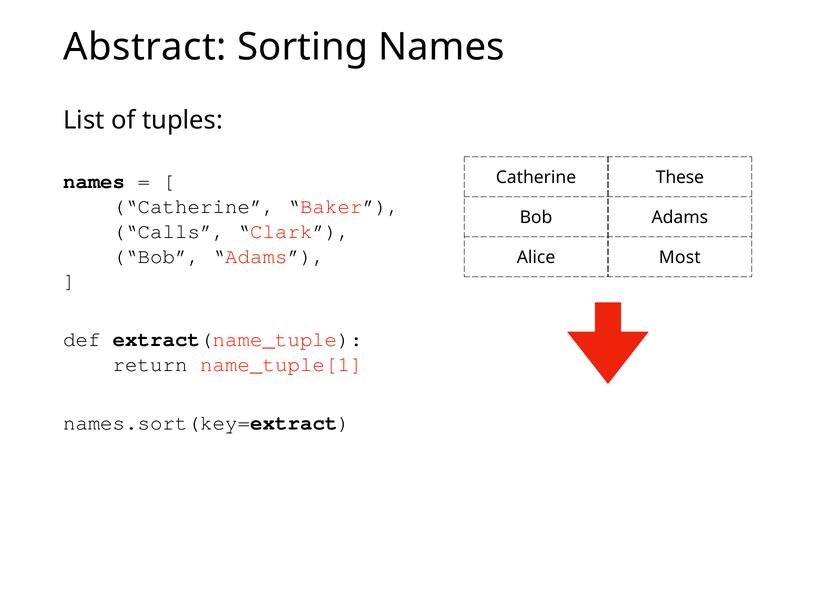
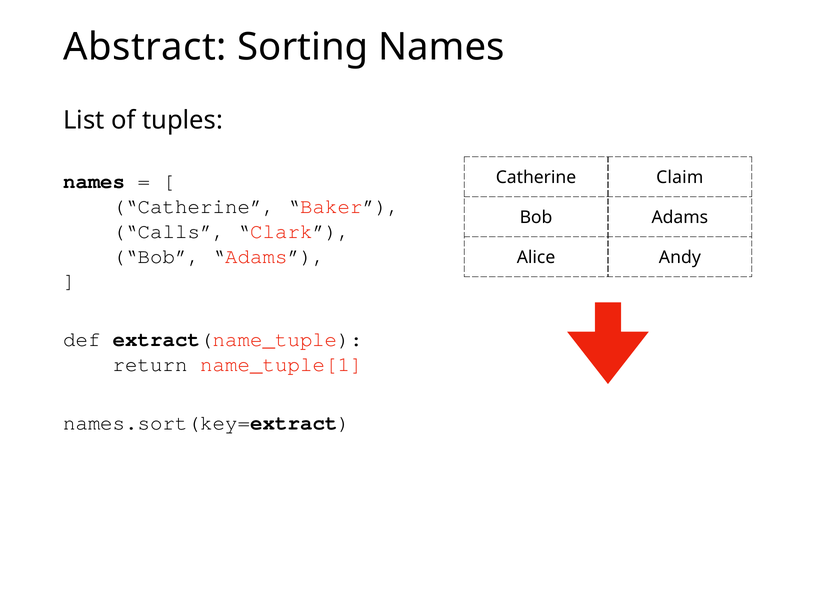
These: These -> Claim
Most: Most -> Andy
